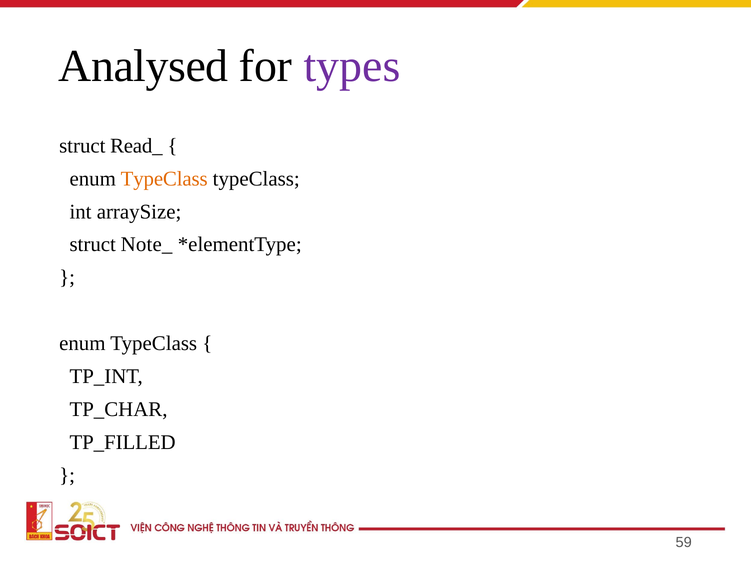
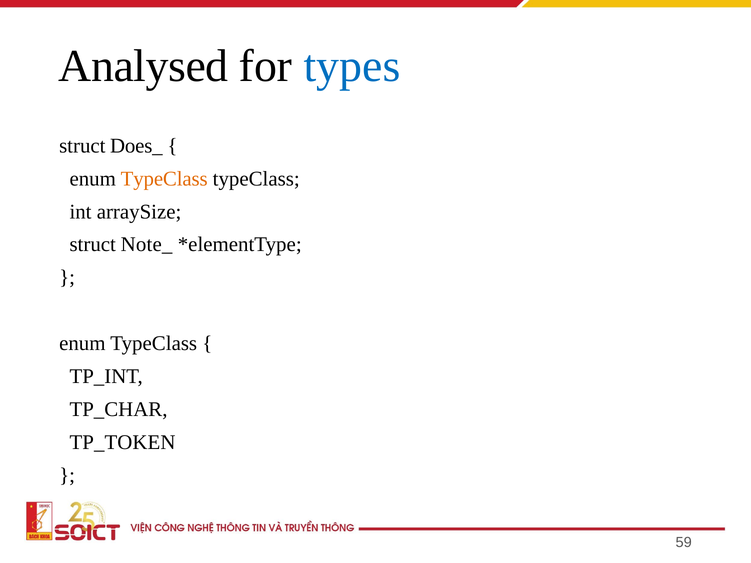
types colour: purple -> blue
Read_: Read_ -> Does_
TP_FILLED: TP_FILLED -> TP_TOKEN
